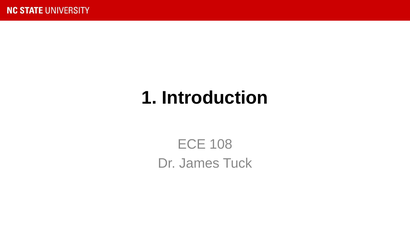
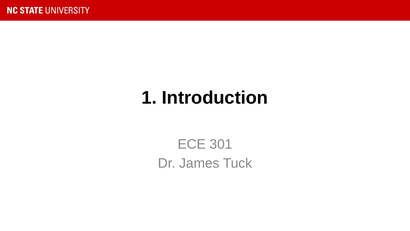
108: 108 -> 301
